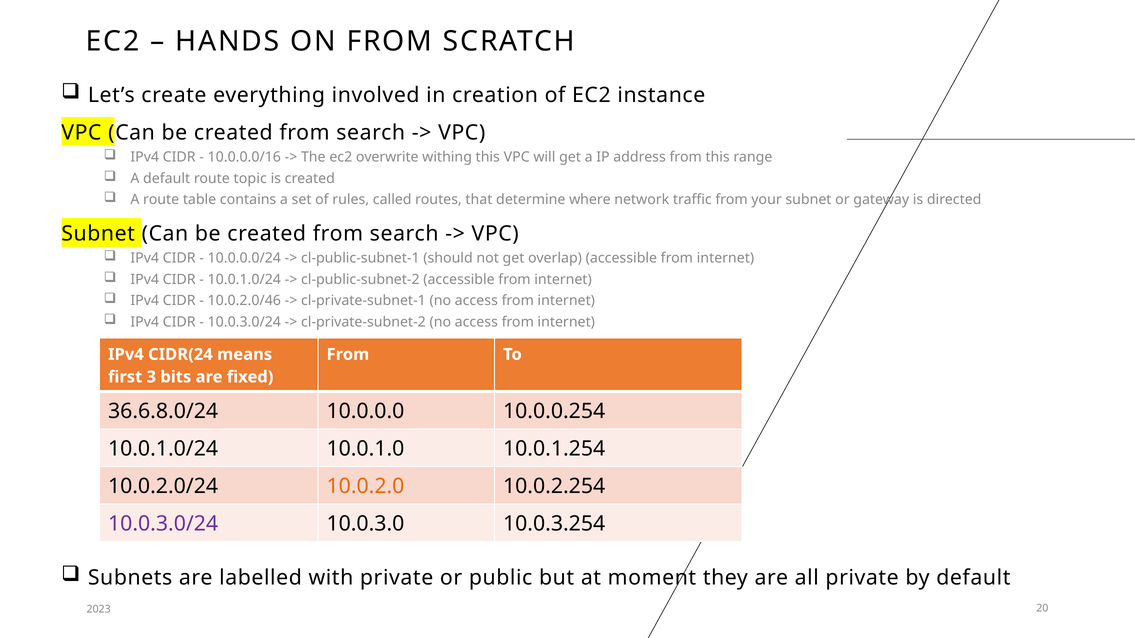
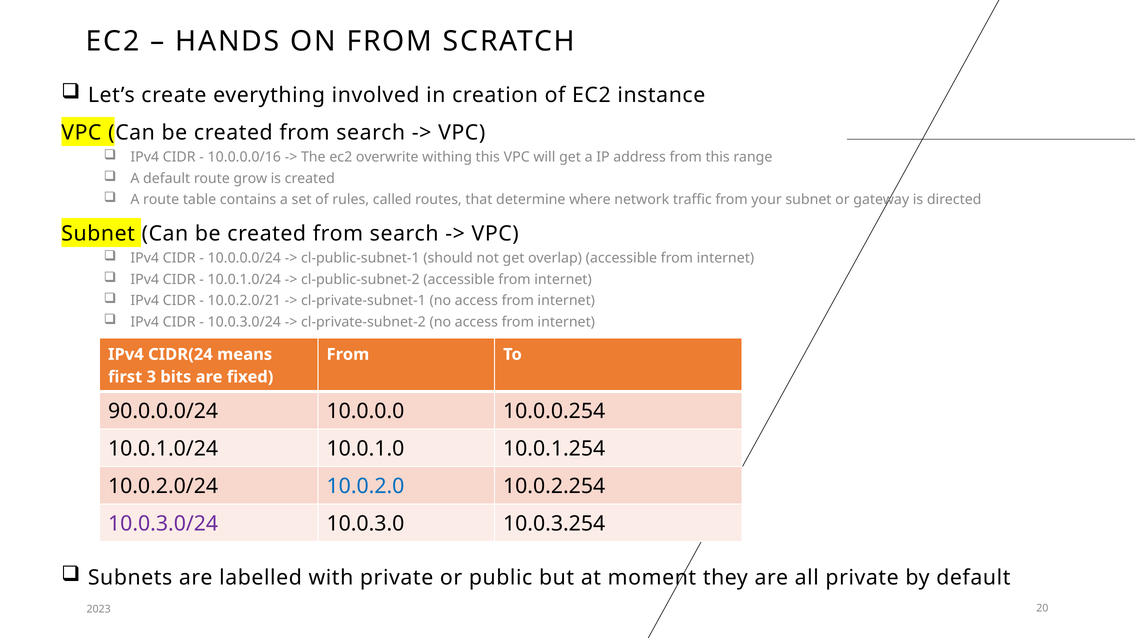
topic: topic -> grow
10.0.2.0/46: 10.0.2.0/46 -> 10.0.2.0/21
36.6.8.0/24: 36.6.8.0/24 -> 90.0.0.0/24
10.0.2.0 colour: orange -> blue
